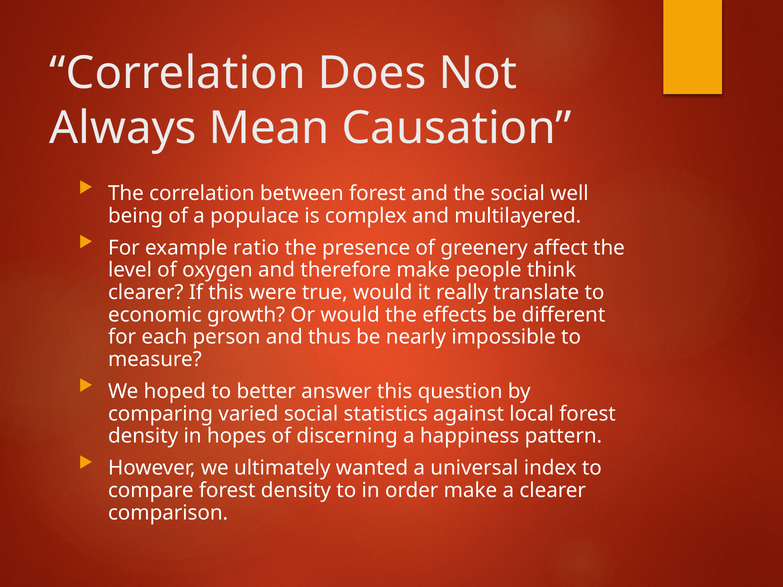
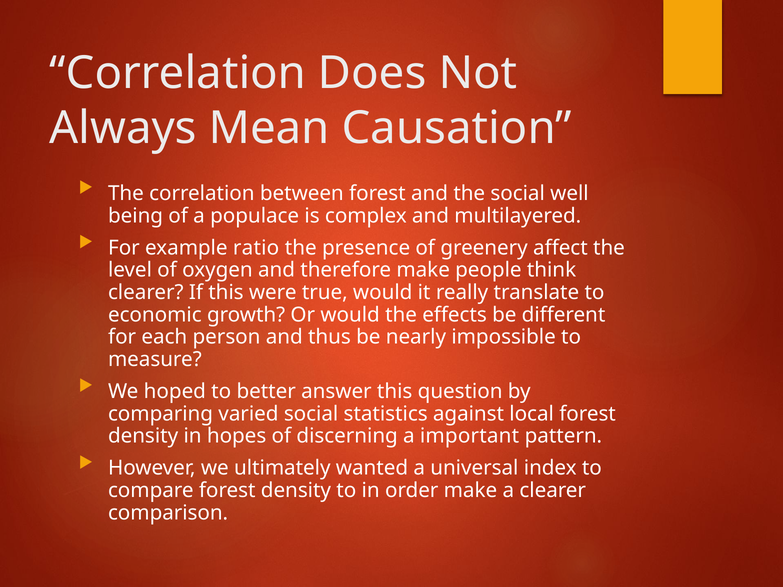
happiness: happiness -> important
